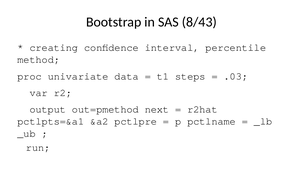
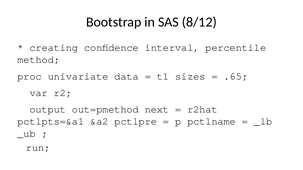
8/43: 8/43 -> 8/12
steps: steps -> sizes
.03: .03 -> .65
